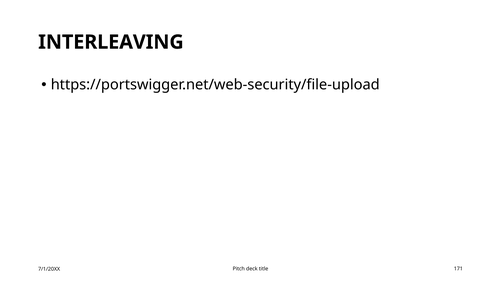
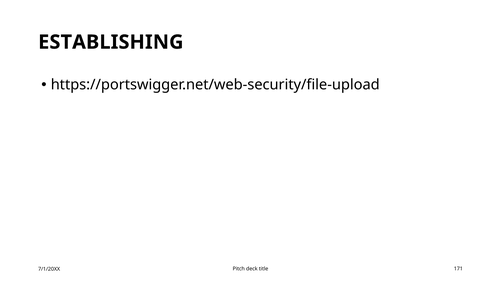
INTERLEAVING: INTERLEAVING -> ESTABLISHING
